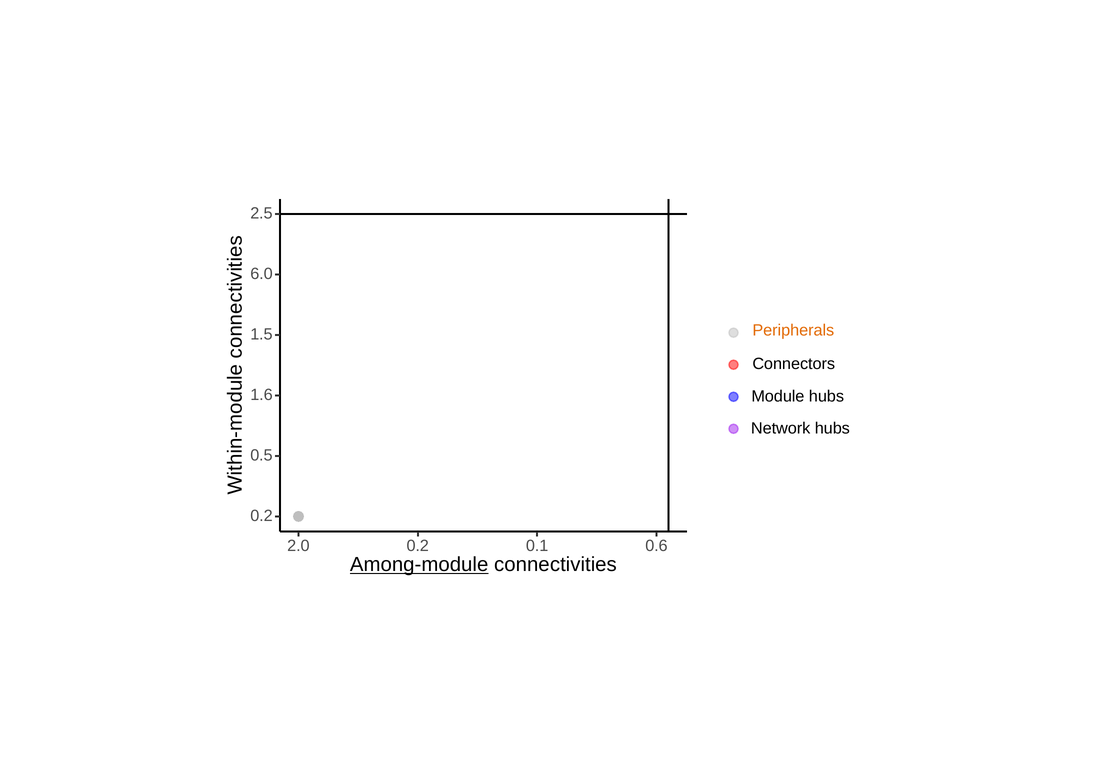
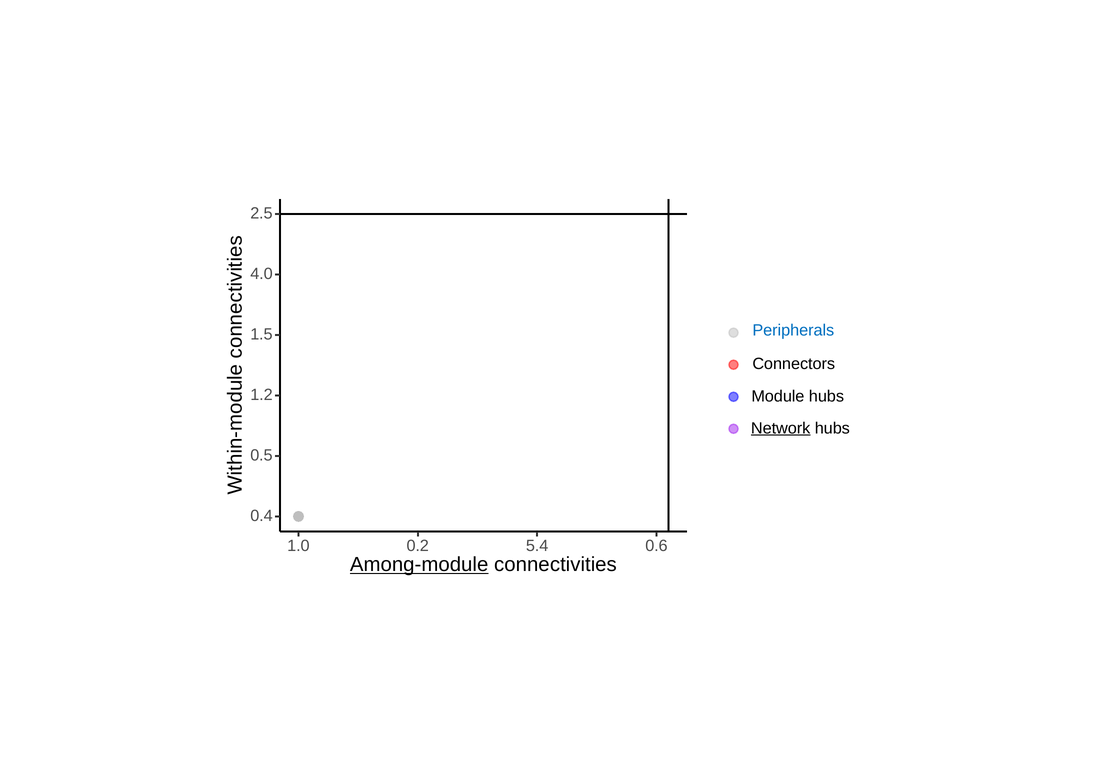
6.0: 6.0 -> 4.0
Peripherals colour: orange -> blue
1.6: 1.6 -> 1.2
Network underline: none -> present
0.2 at (261, 516): 0.2 -> 0.4
2.0: 2.0 -> 1.0
0.1: 0.1 -> 5.4
